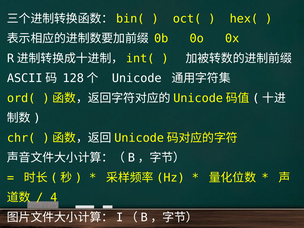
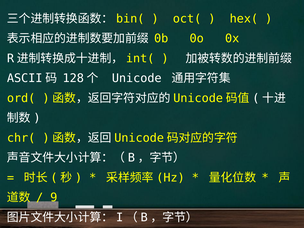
4: 4 -> 9
